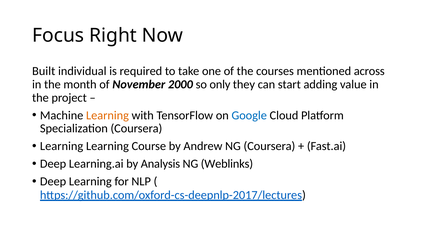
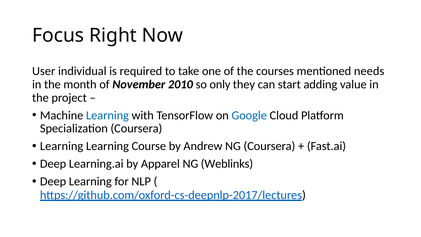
Built: Built -> User
across: across -> needs
2000: 2000 -> 2010
Learning at (107, 115) colour: orange -> blue
Analysis: Analysis -> Apparel
